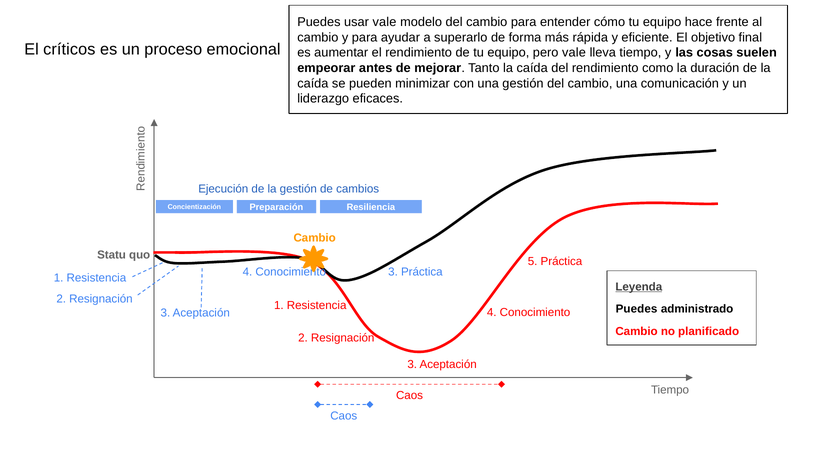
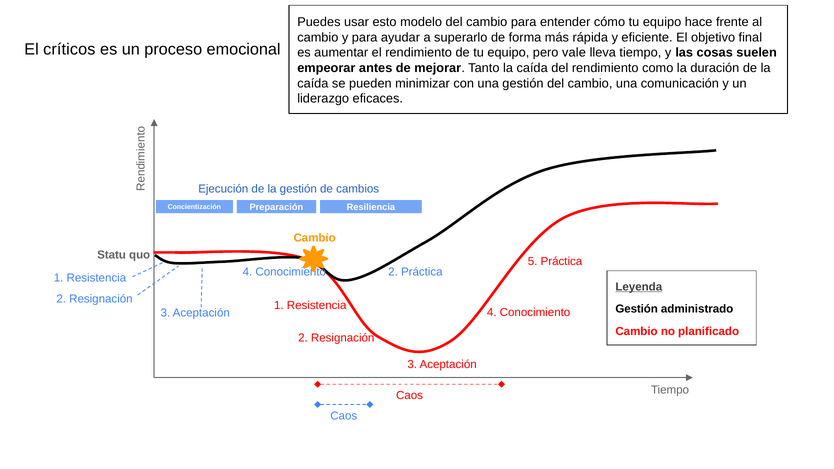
usar vale: vale -> esto
3 at (393, 272): 3 -> 2
Puedes at (637, 309): Puedes -> Gestión
